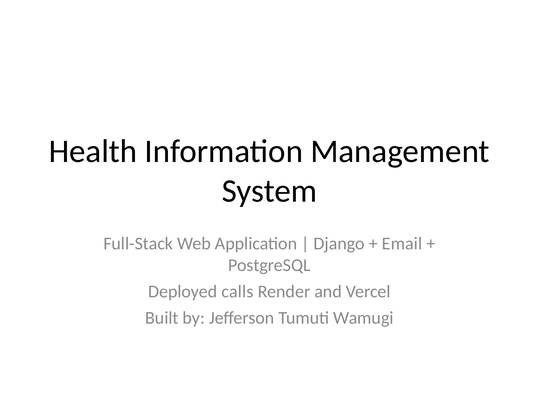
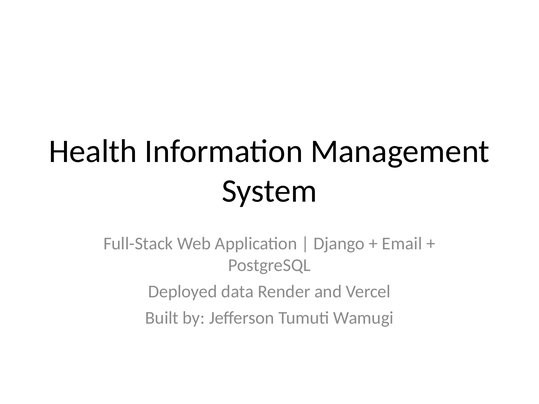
calls: calls -> data
